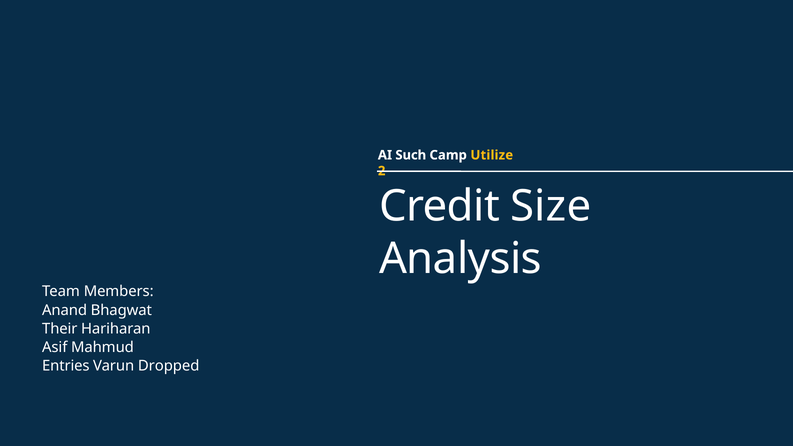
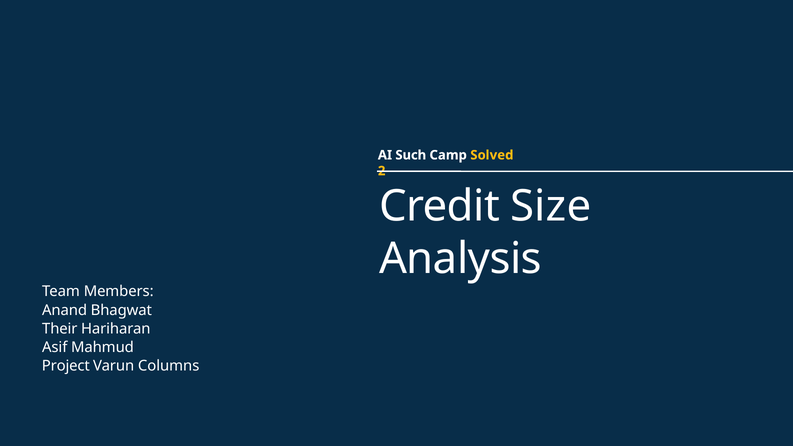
Utilize: Utilize -> Solved
Entries: Entries -> Project
Dropped: Dropped -> Columns
